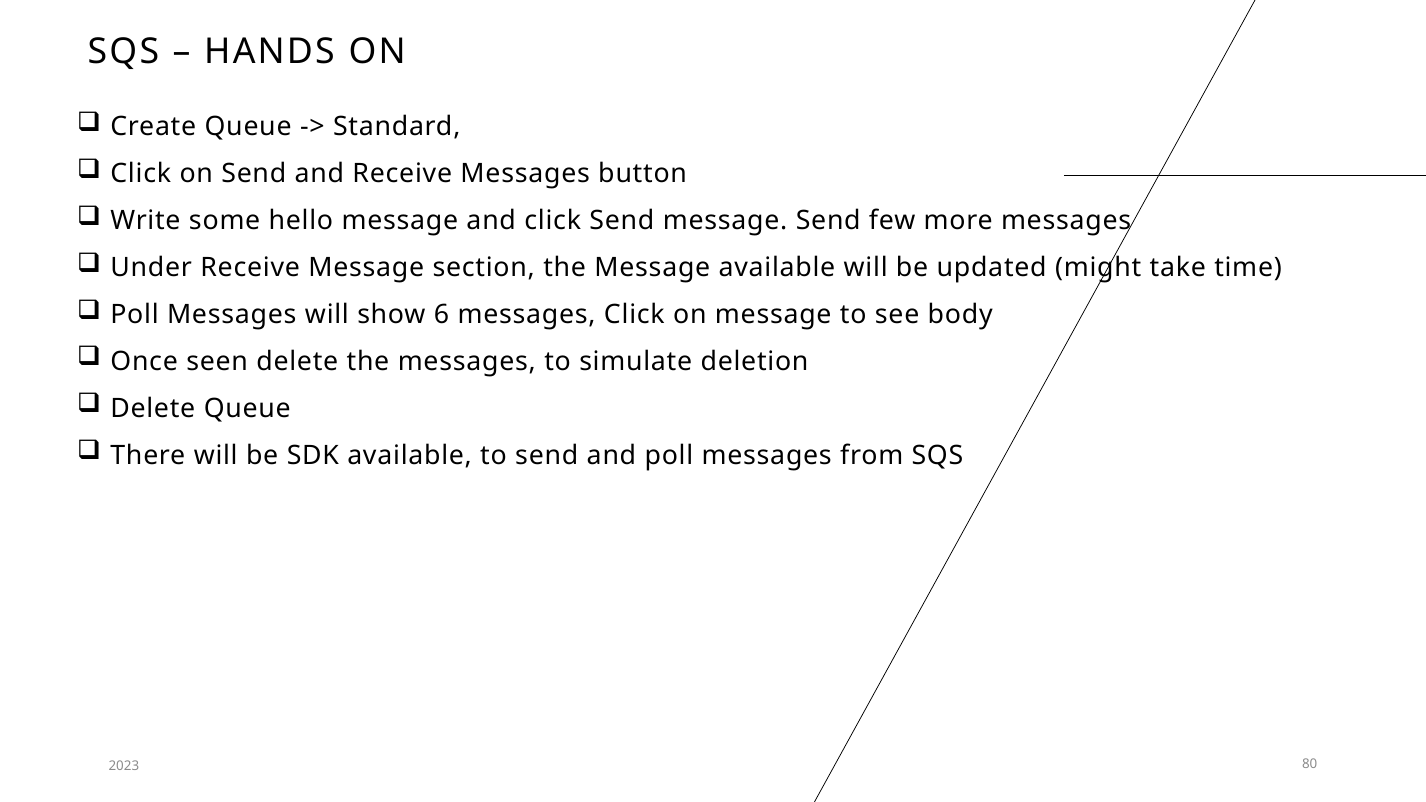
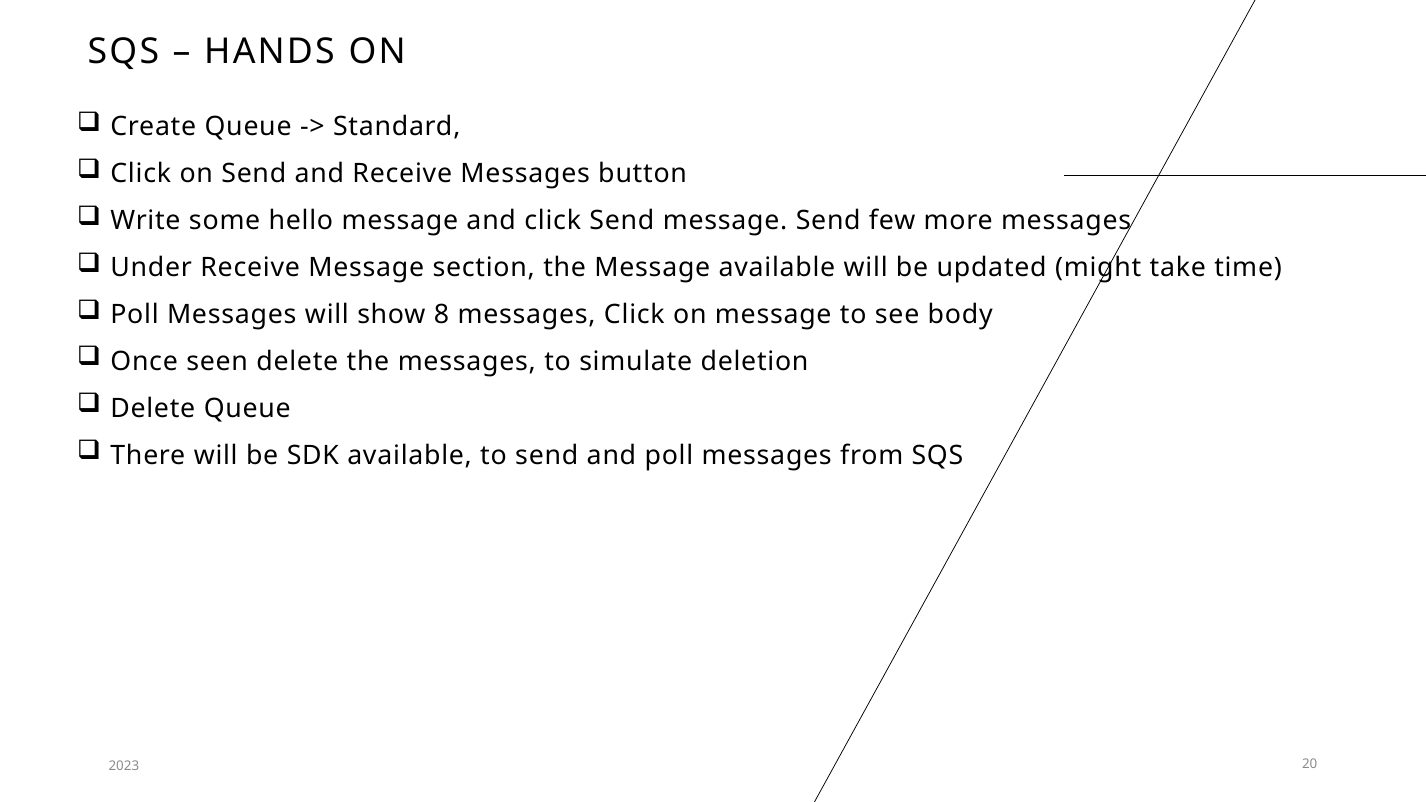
6: 6 -> 8
80: 80 -> 20
